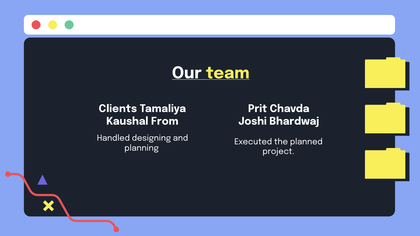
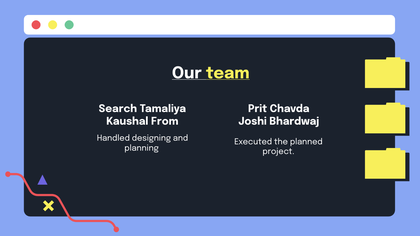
Clients: Clients -> Search
